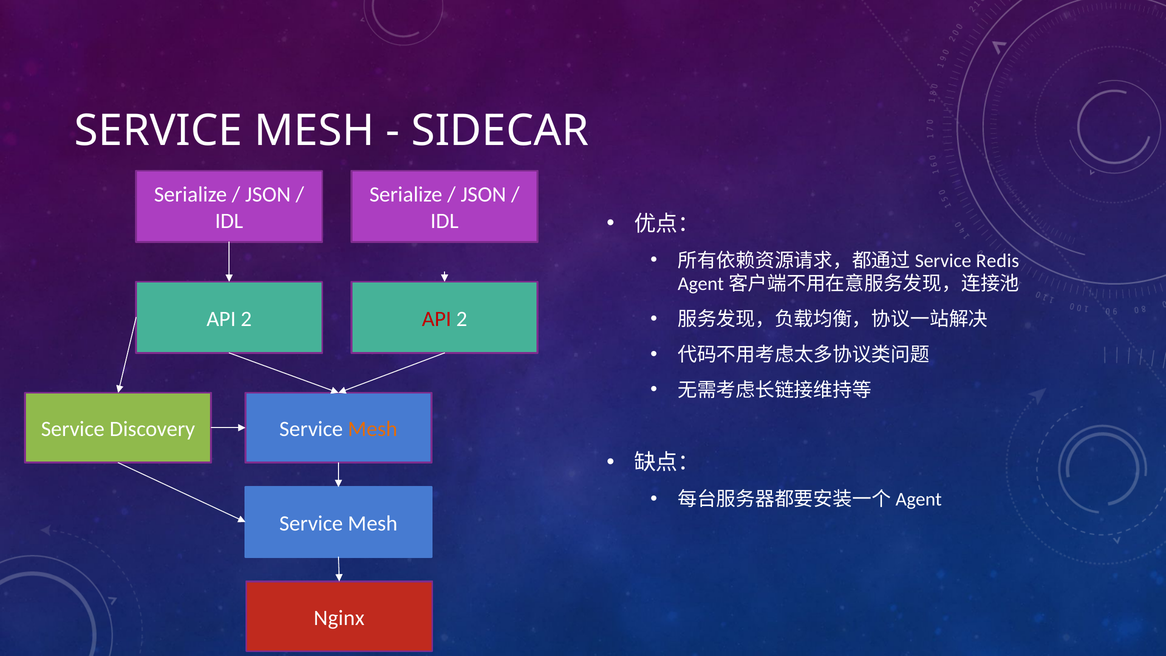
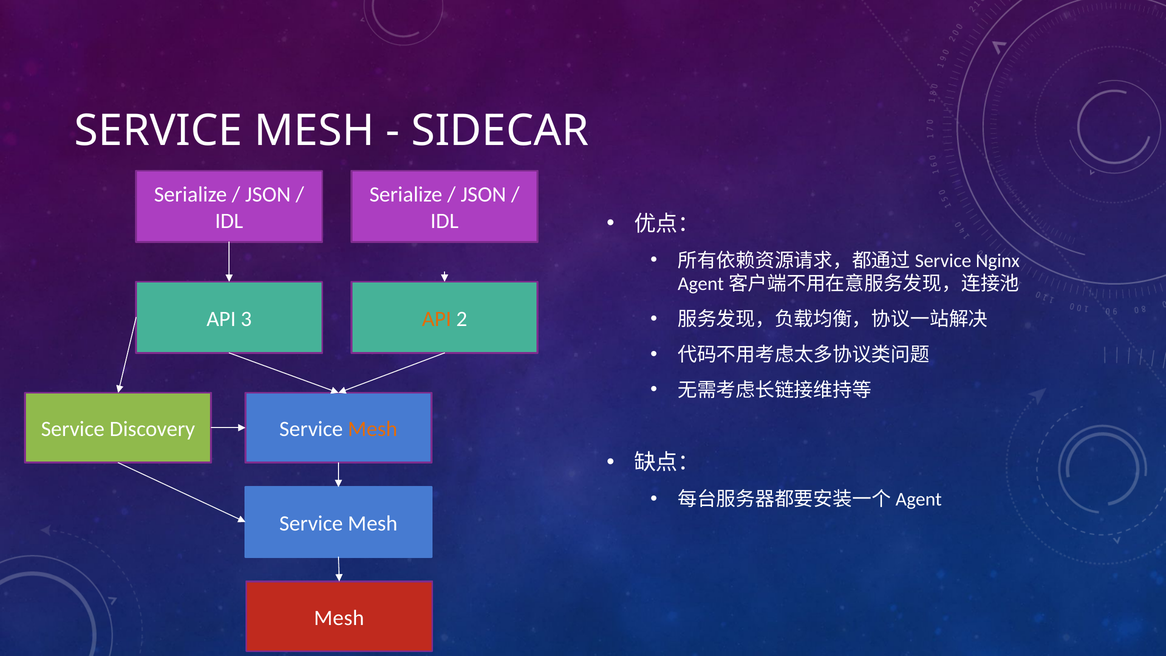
Redis: Redis -> Nginx
2 at (246, 319): 2 -> 3
API at (437, 319) colour: red -> orange
Nginx at (339, 618): Nginx -> Mesh
